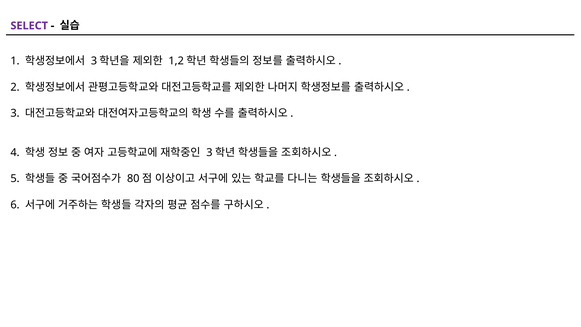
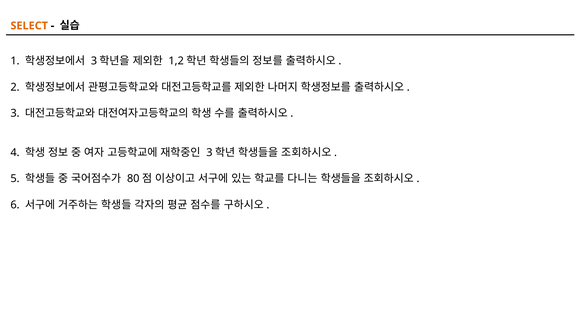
SELECT colour: purple -> orange
